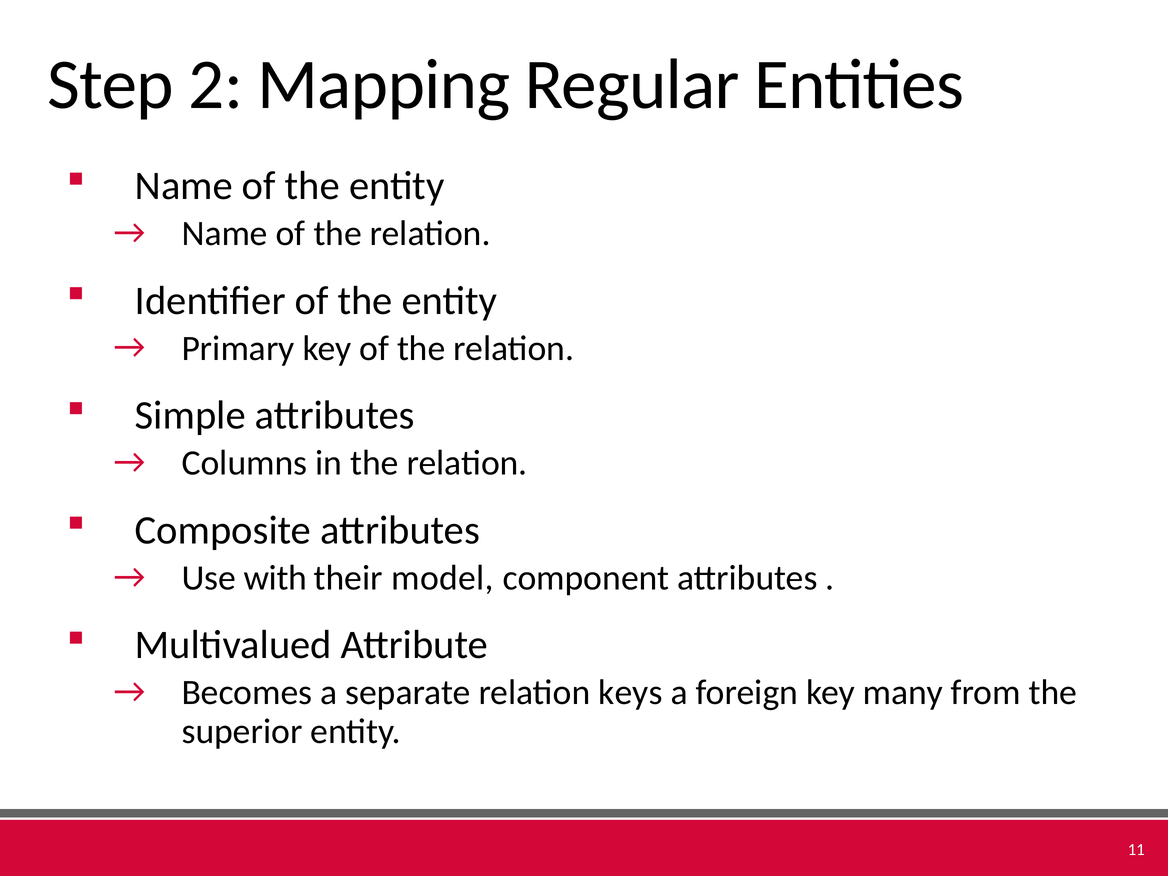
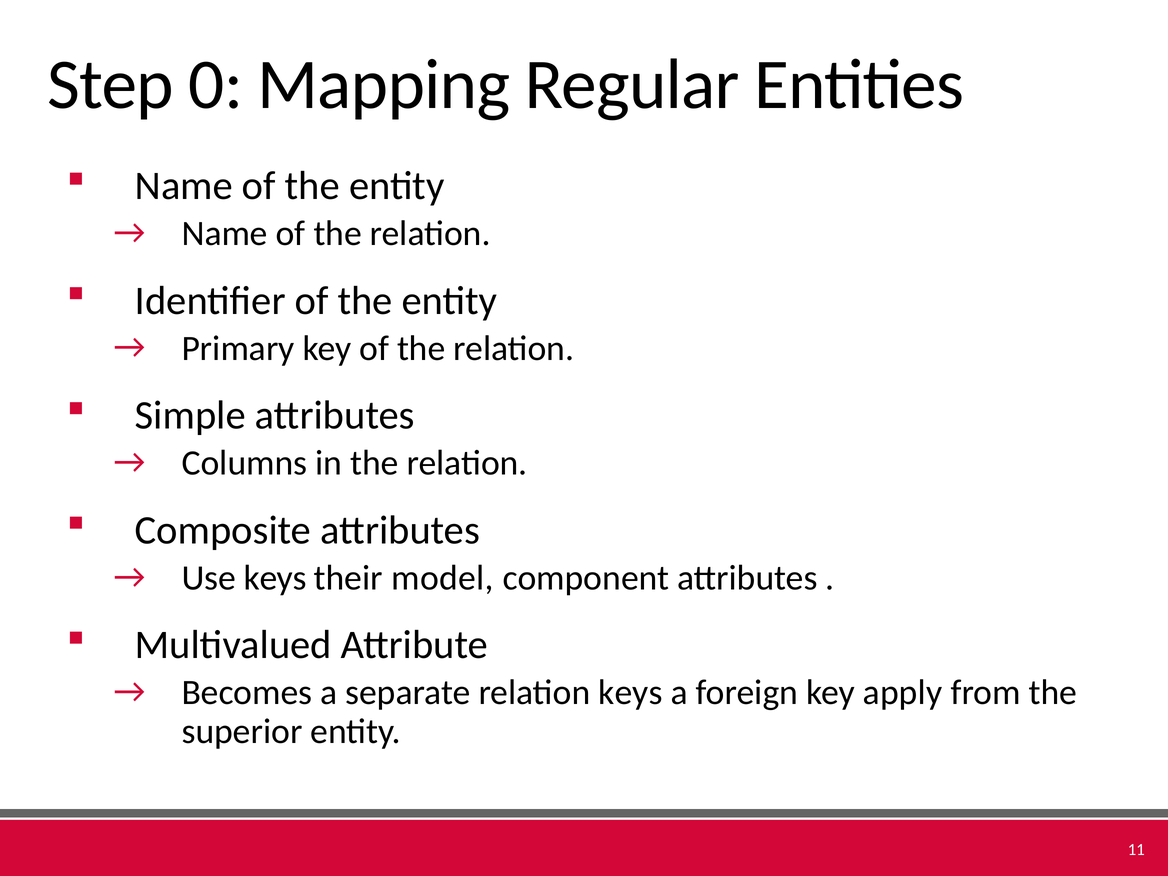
2: 2 -> 0
Use with: with -> keys
many: many -> apply
